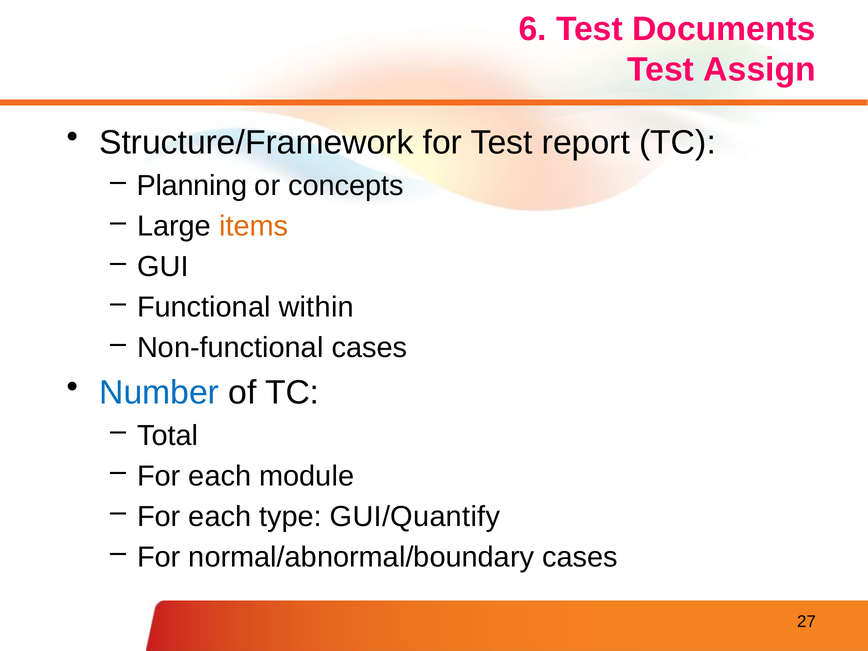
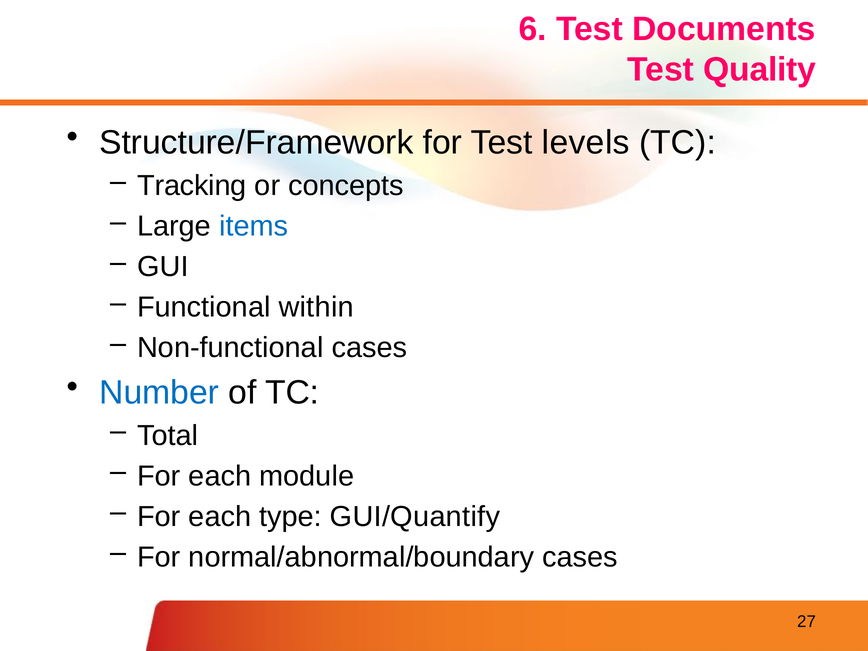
Assign: Assign -> Quality
report: report -> levels
Planning: Planning -> Tracking
items colour: orange -> blue
